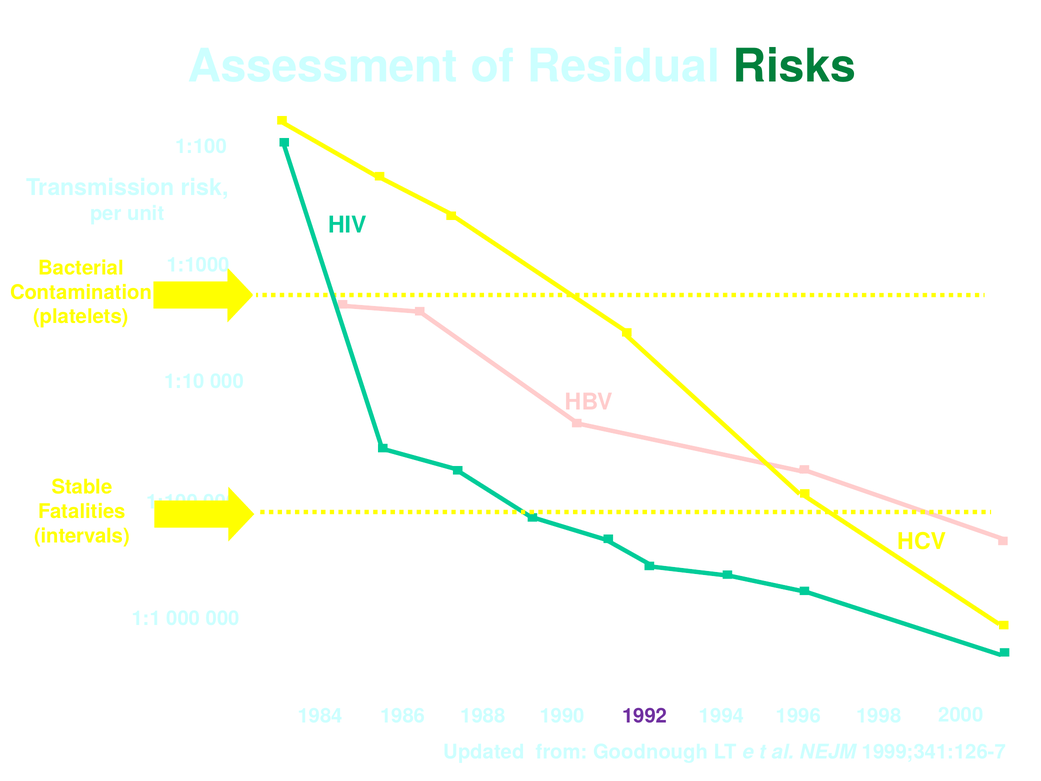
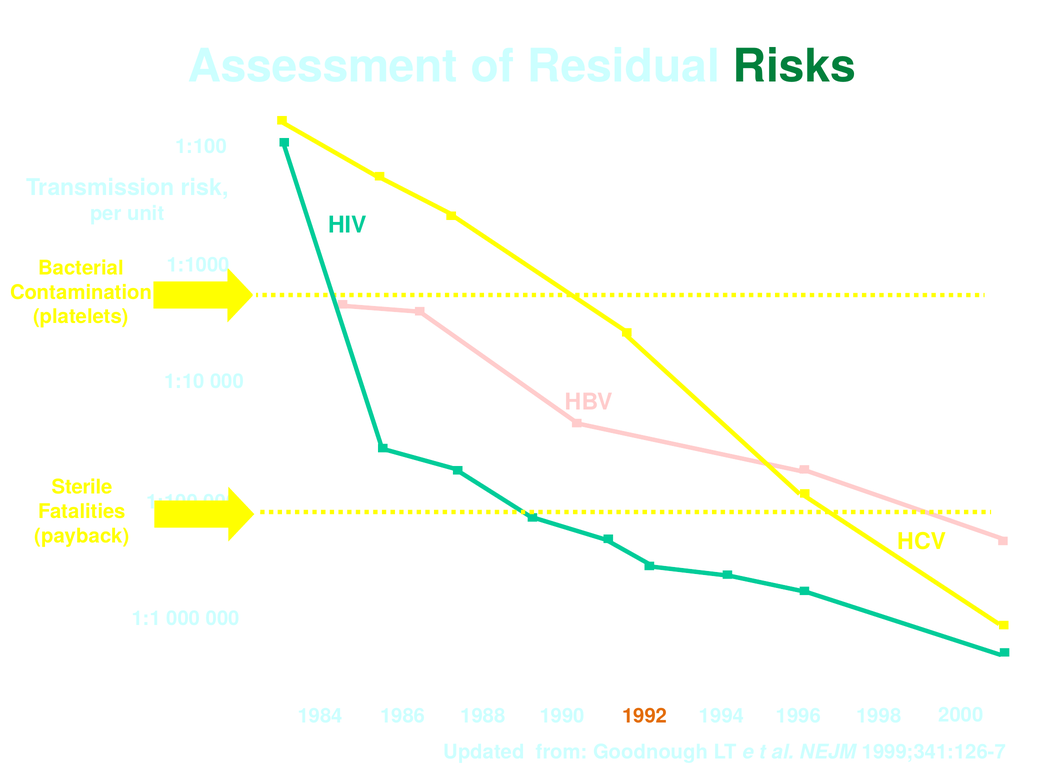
Stable: Stable -> Sterile
intervals: intervals -> payback
1992 colour: purple -> orange
